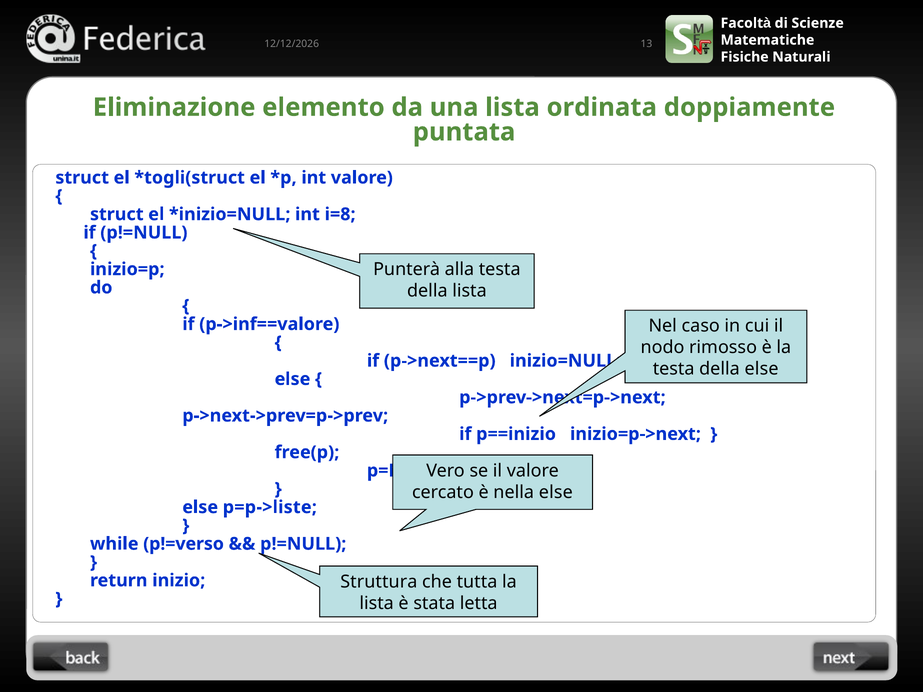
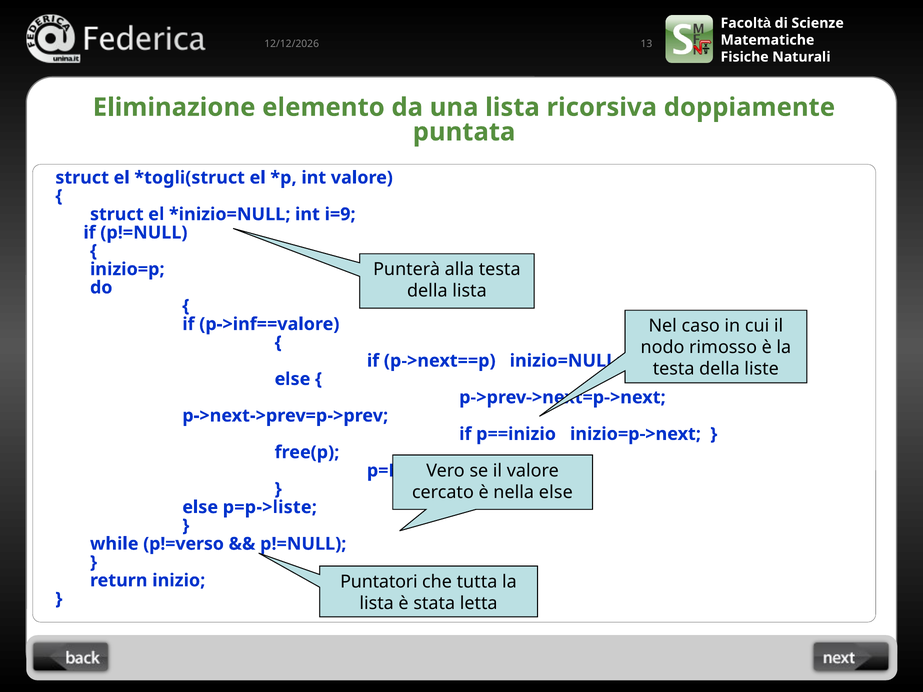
ordinata: ordinata -> ricorsiva
i=8: i=8 -> i=9
della else: else -> liste
Struttura: Struttura -> Puntatori
